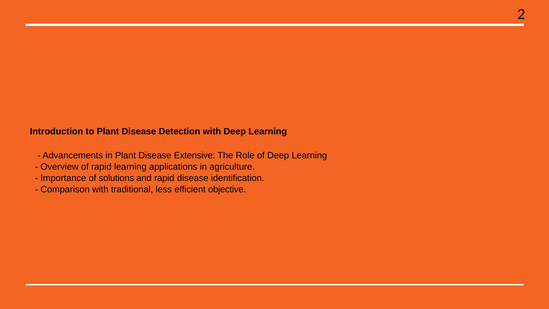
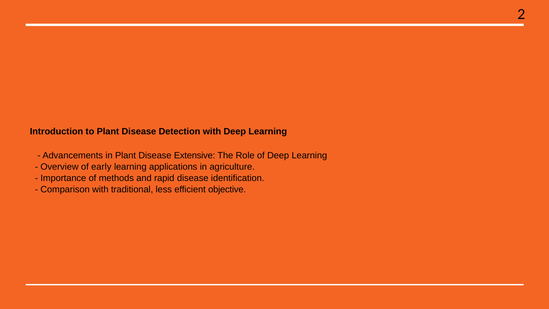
of rapid: rapid -> early
solutions: solutions -> methods
